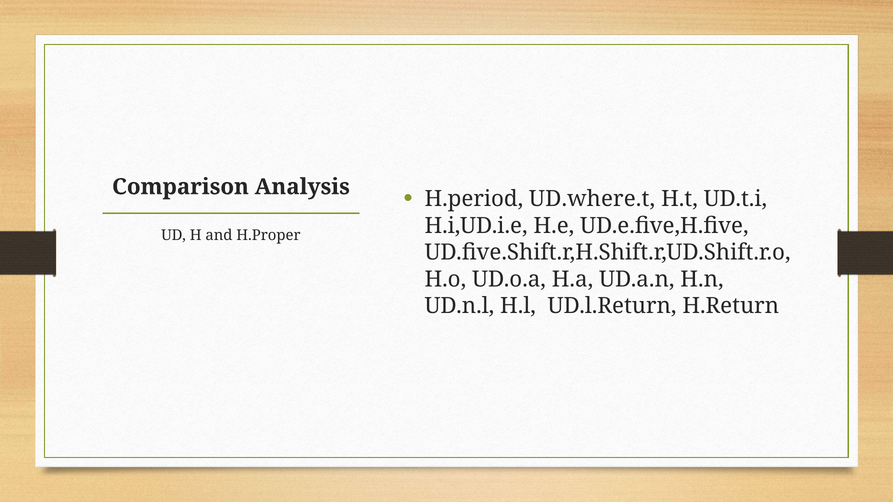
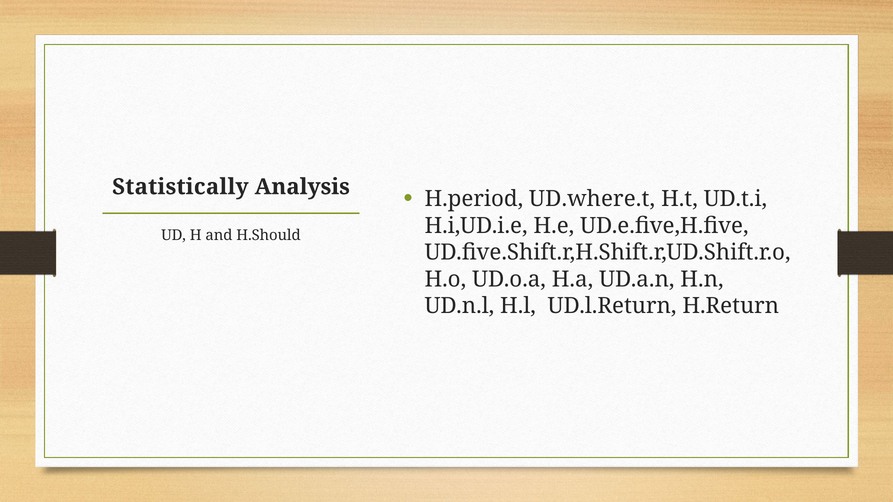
Comparison: Comparison -> Statistically
H.Proper: H.Proper -> H.Should
